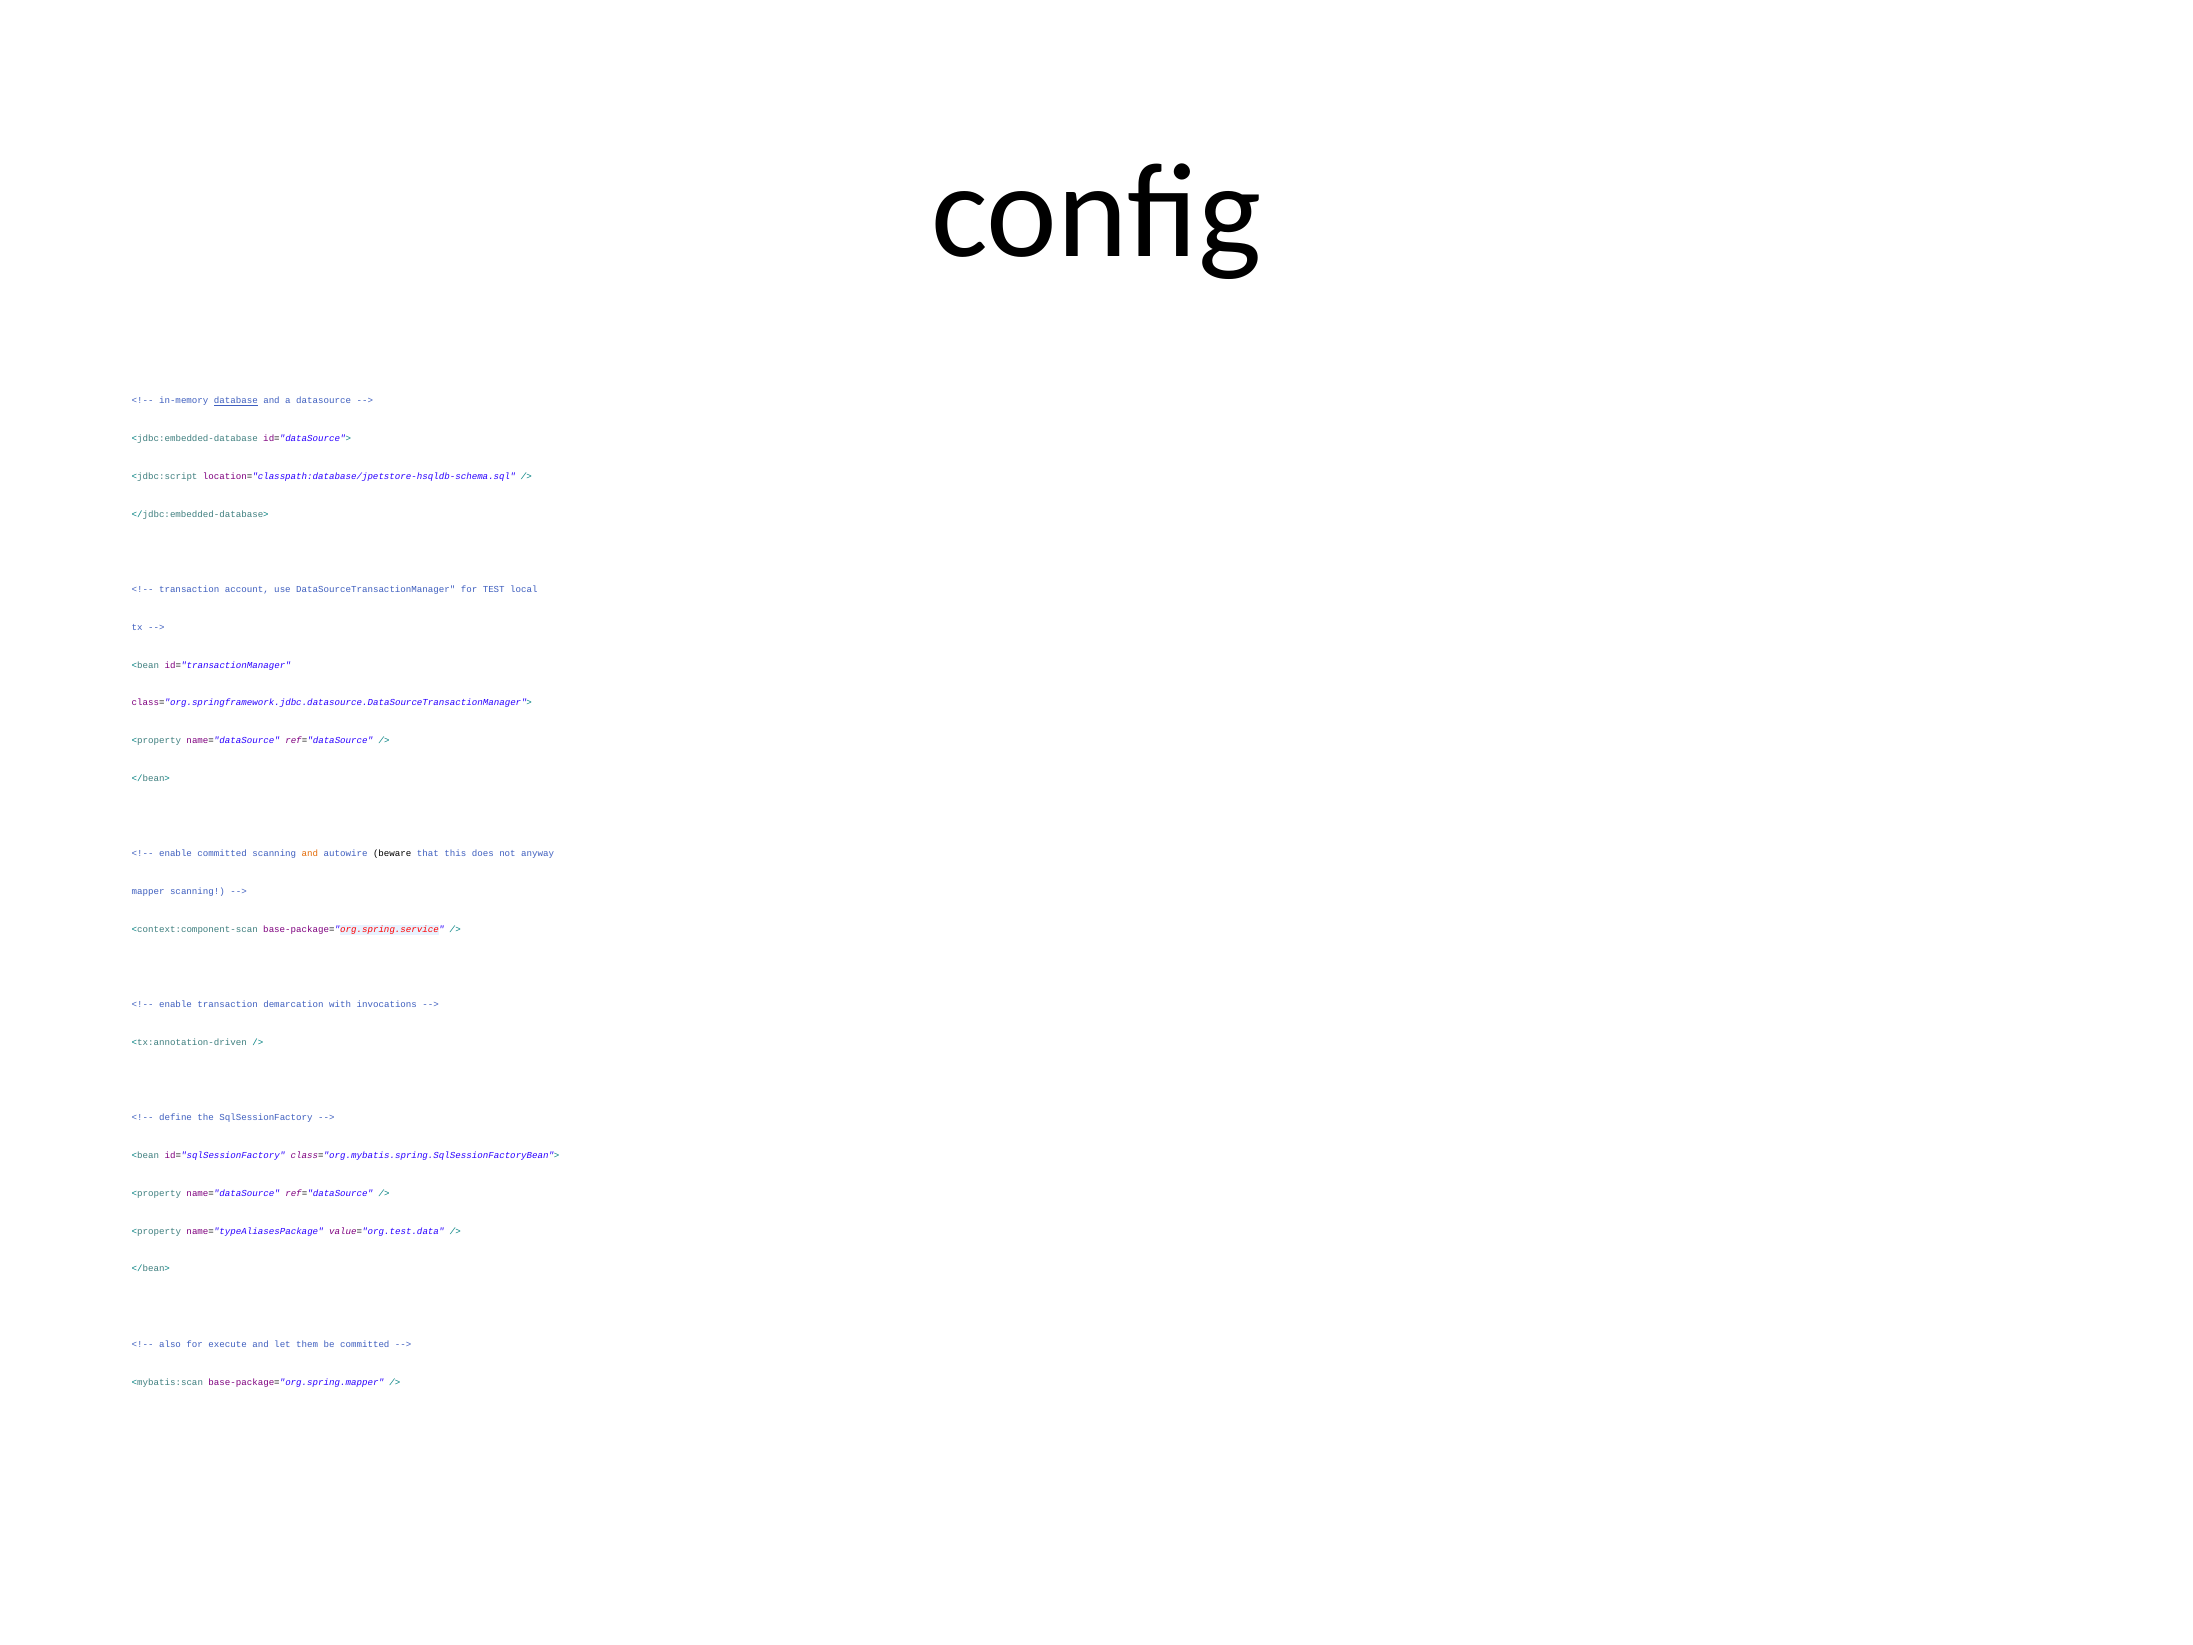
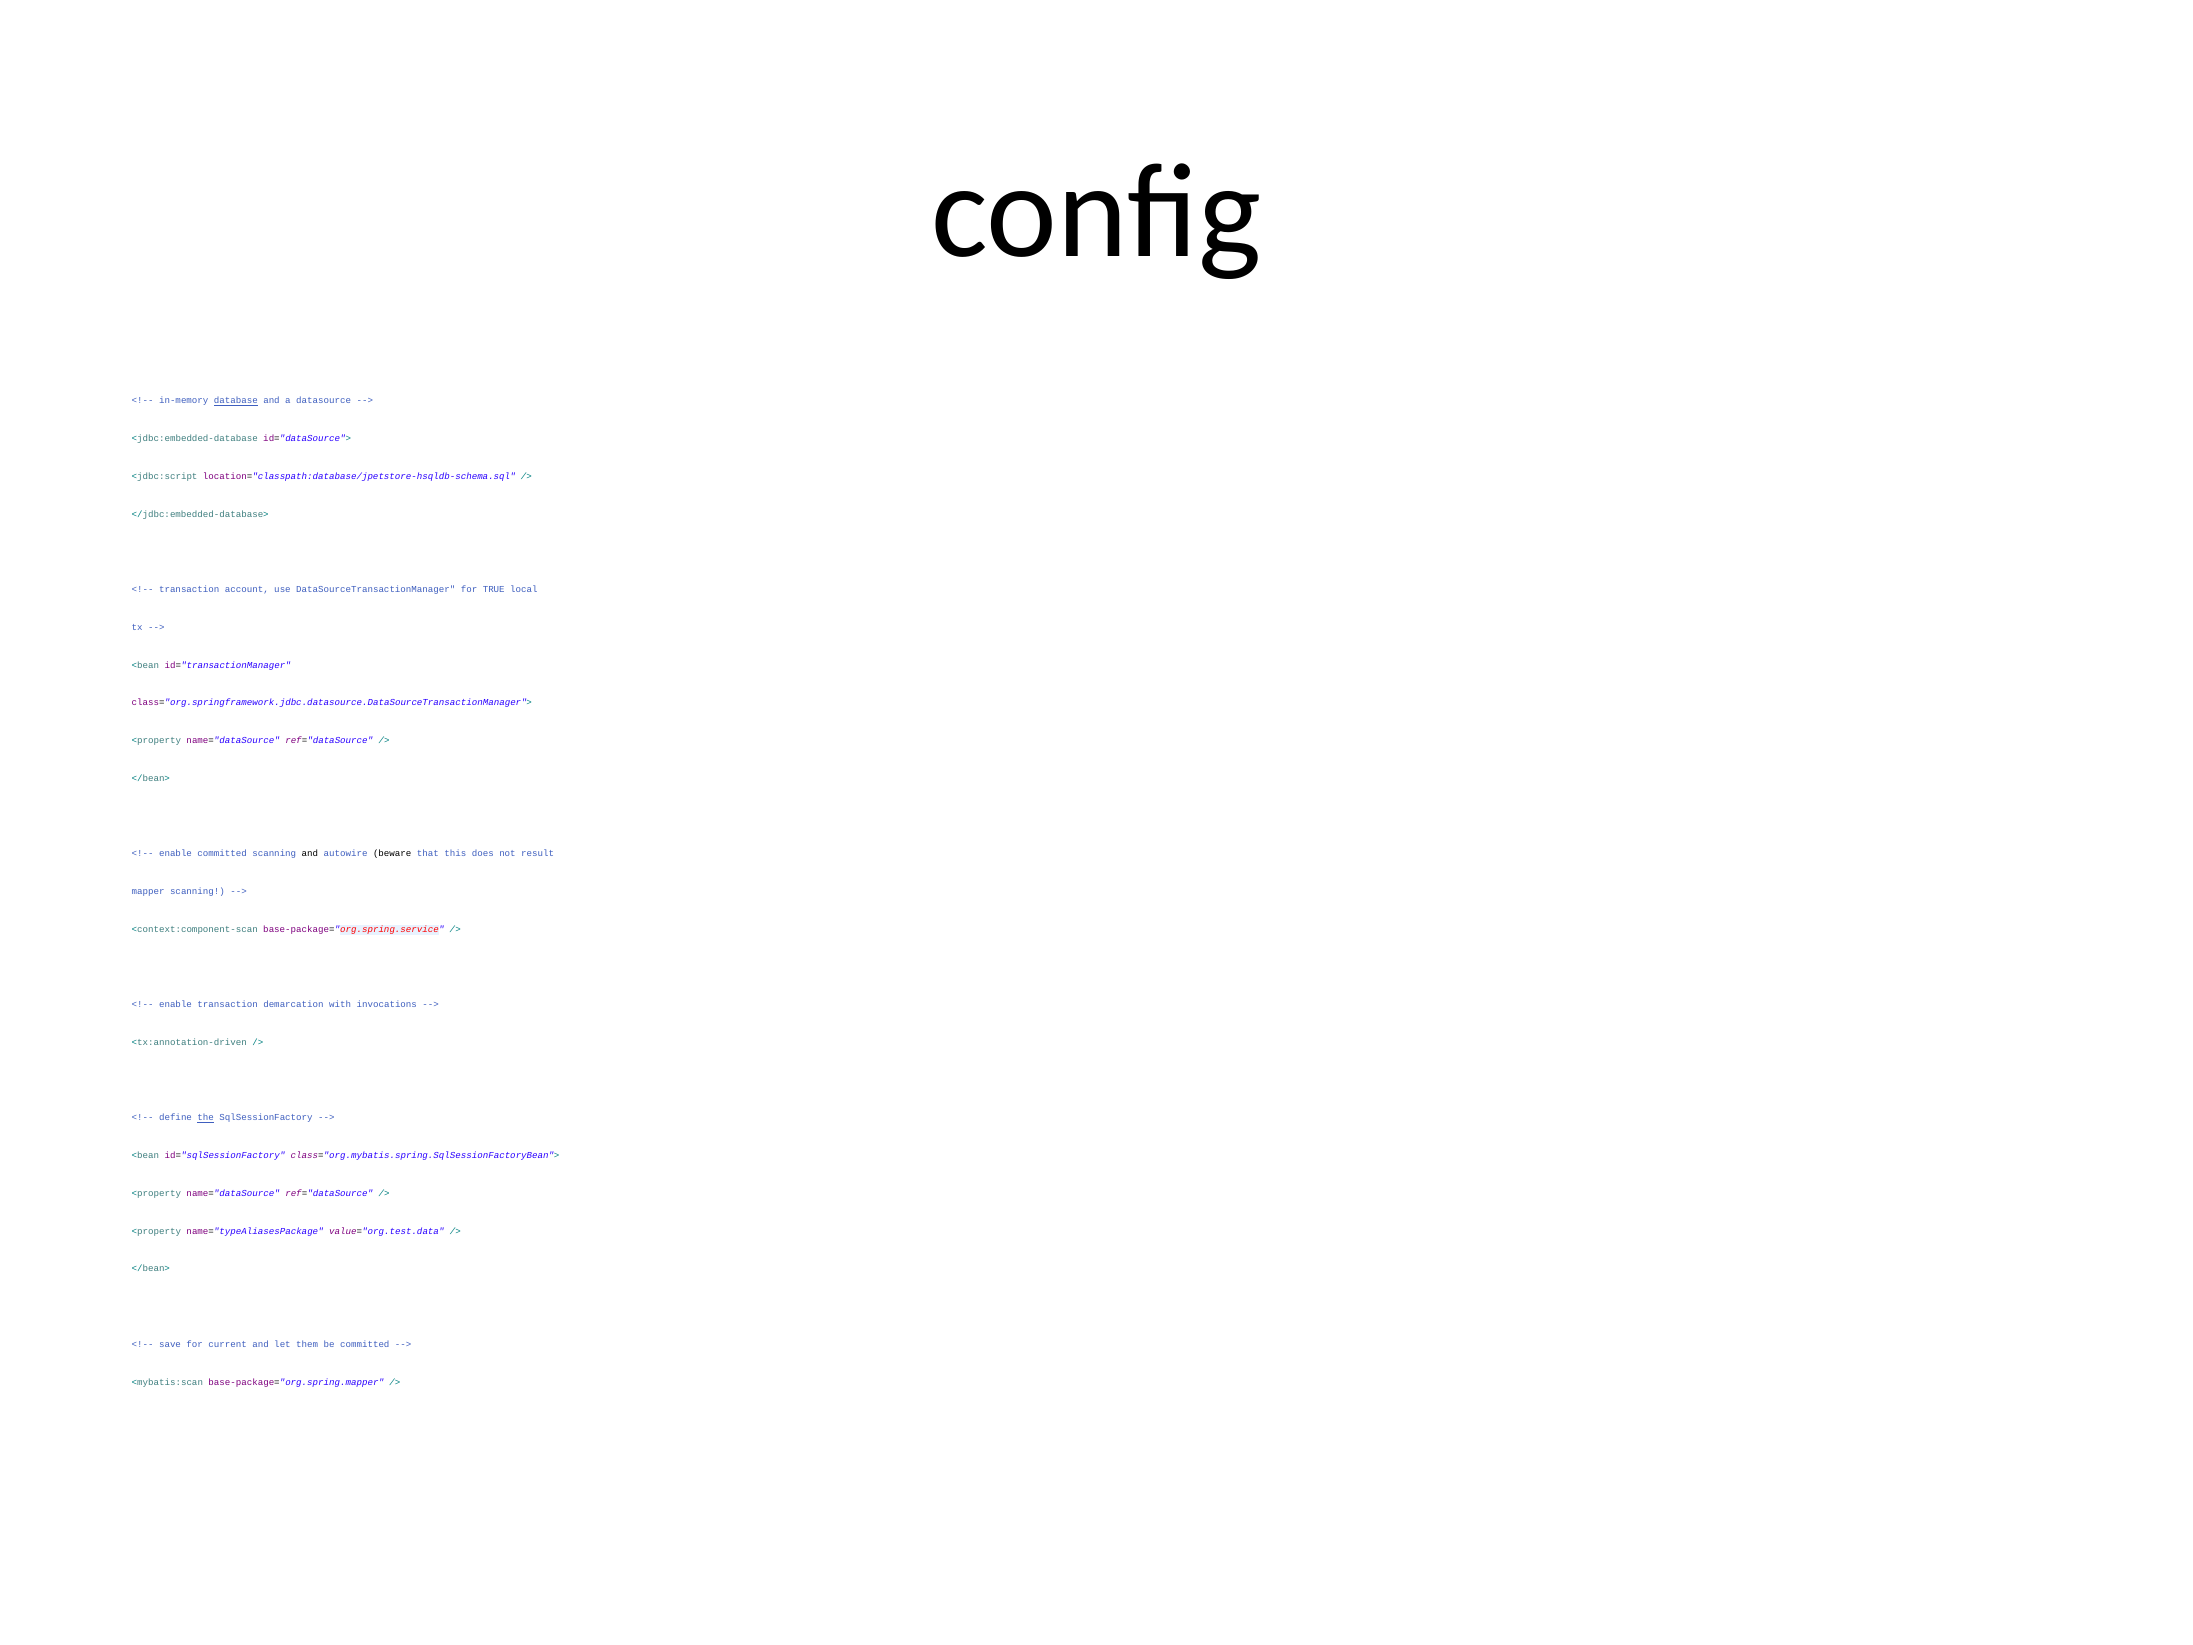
TEST: TEST -> TRUE
and at (310, 854) colour: orange -> black
anyway: anyway -> result
the underline: none -> present
also: also -> save
execute: execute -> current
